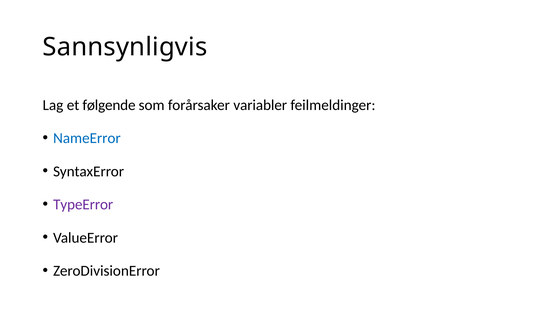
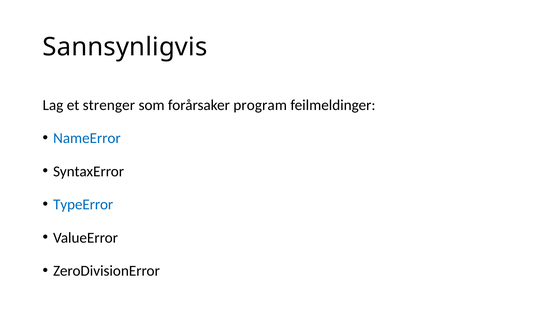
følgende: følgende -> strenger
variabler: variabler -> program
TypeError colour: purple -> blue
